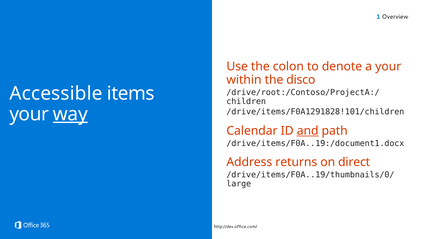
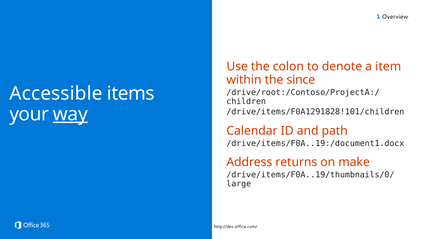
a your: your -> item
disco: disco -> since
and underline: present -> none
direct: direct -> make
